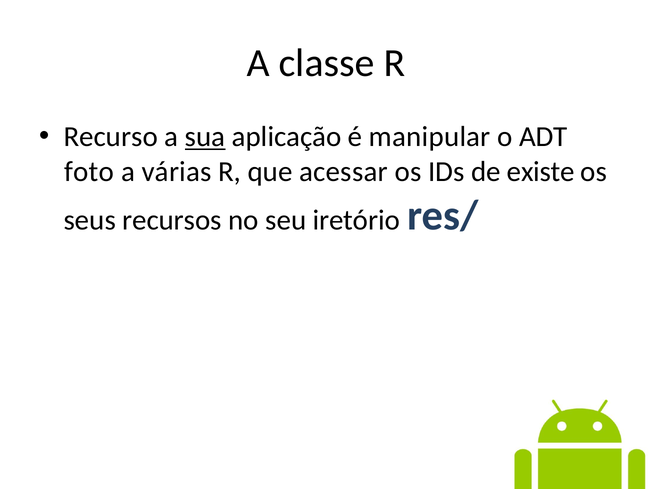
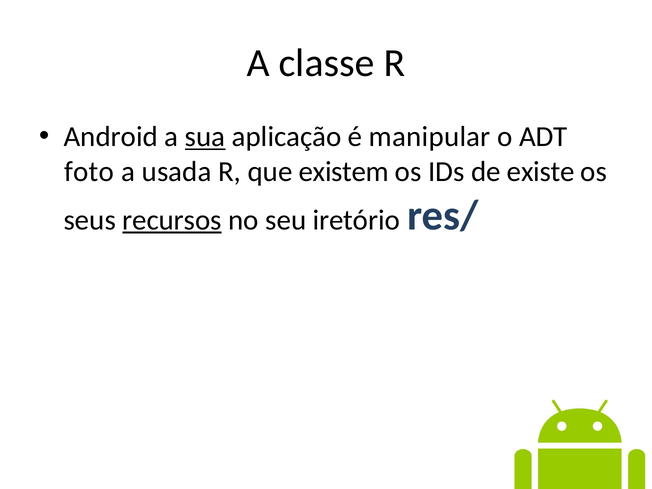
Recurso: Recurso -> Android
várias: várias -> usada
acessar: acessar -> existem
recursos underline: none -> present
